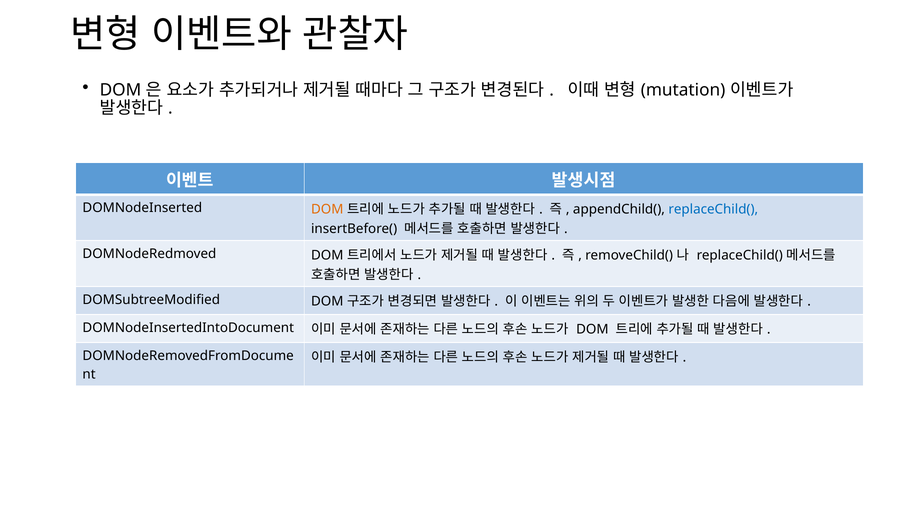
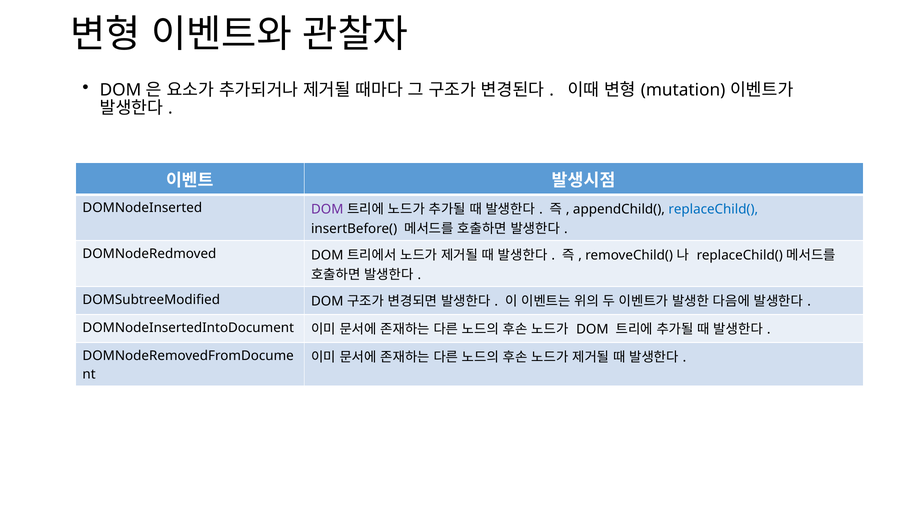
DOM at (327, 209) colour: orange -> purple
